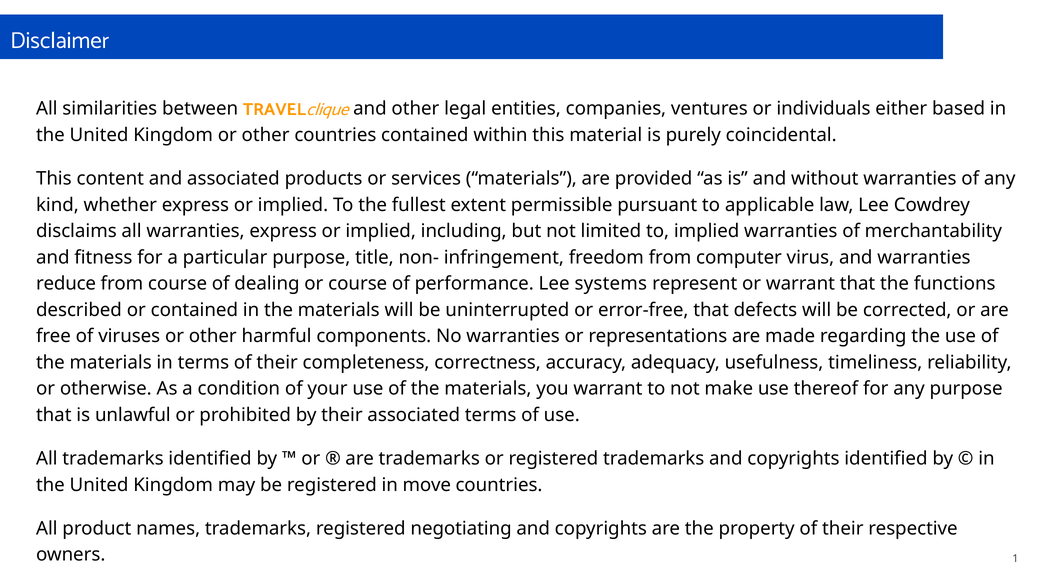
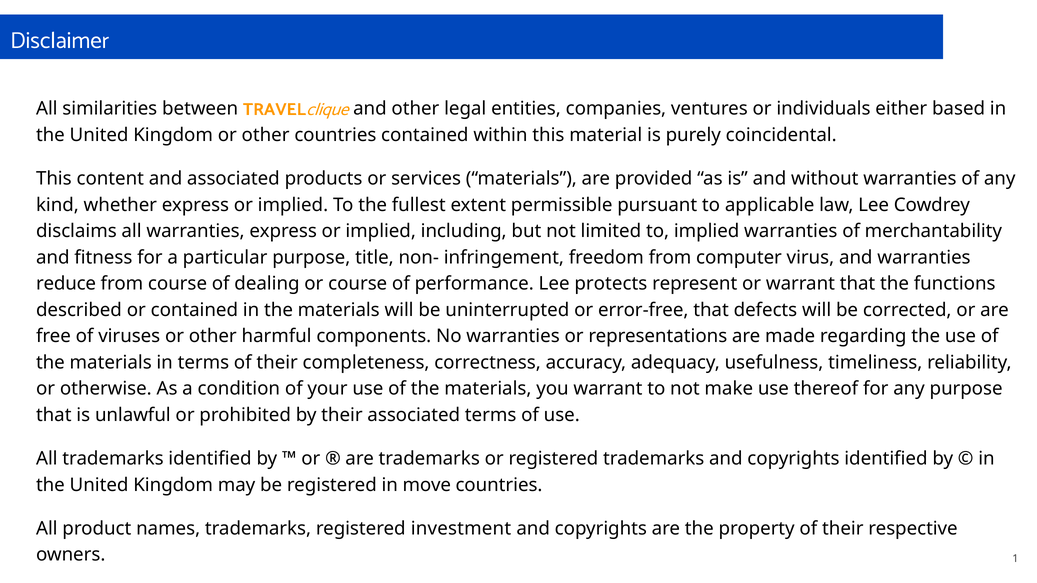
systems: systems -> protects
negotiating: negotiating -> investment
